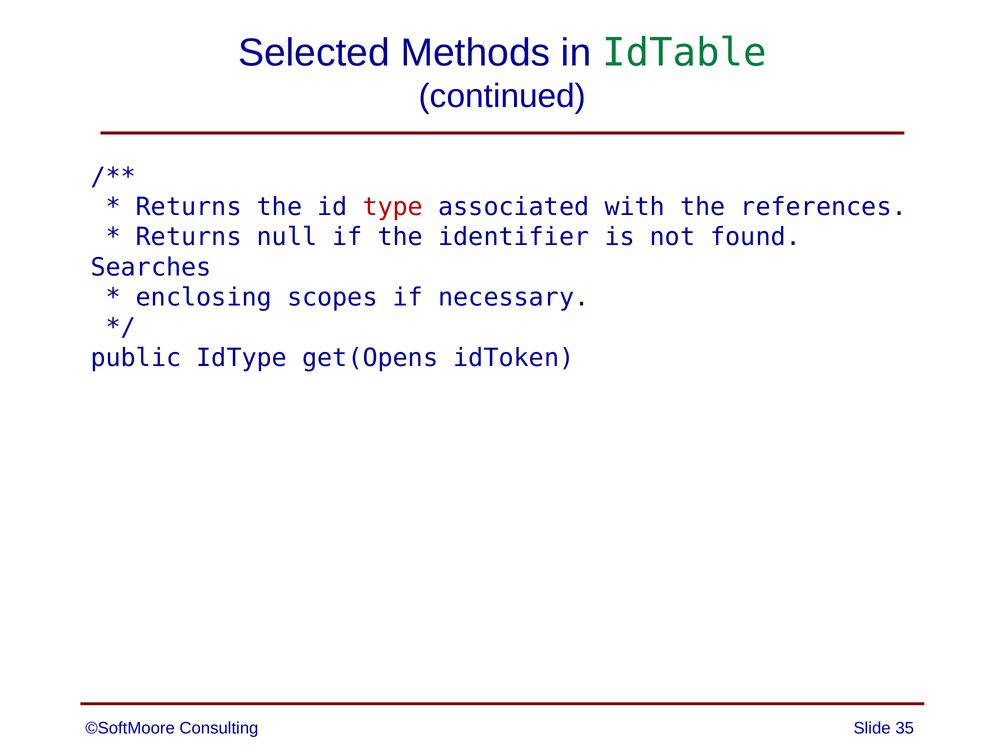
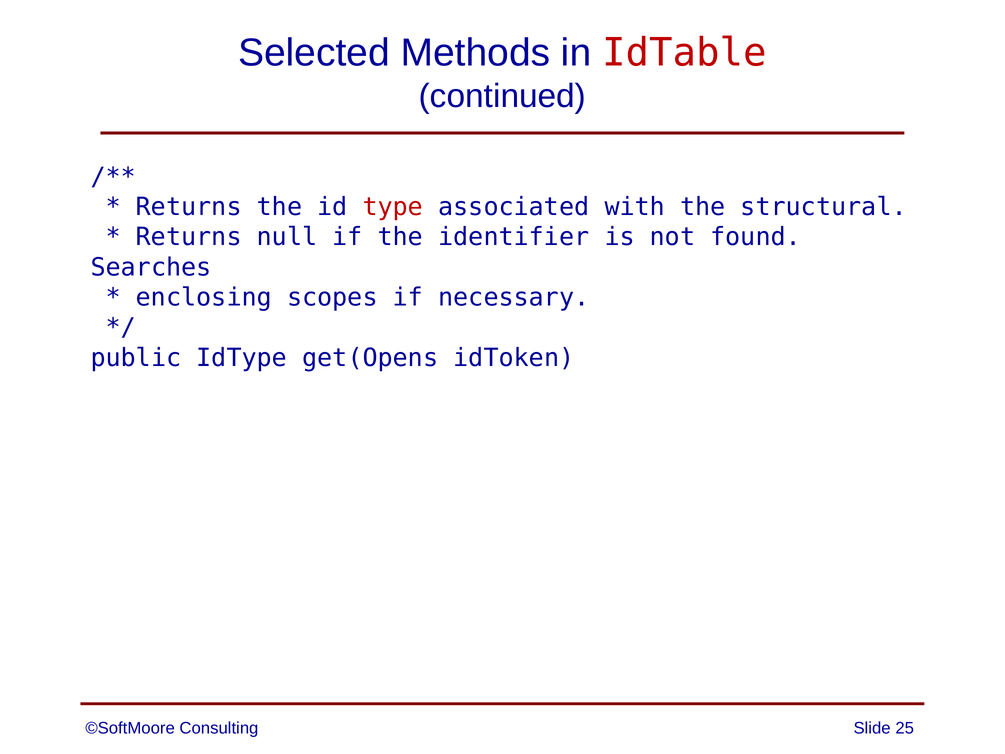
IdTable colour: green -> red
references: references -> structural
35: 35 -> 25
